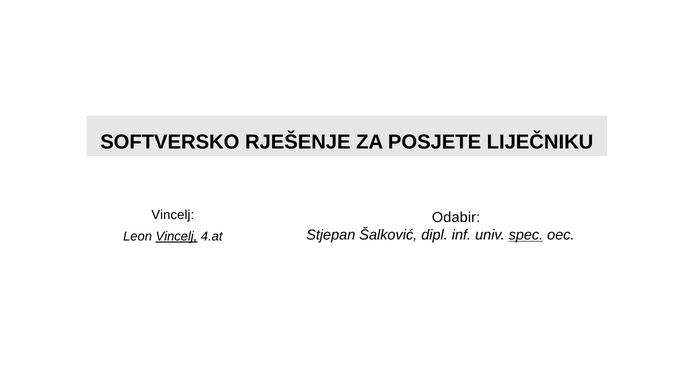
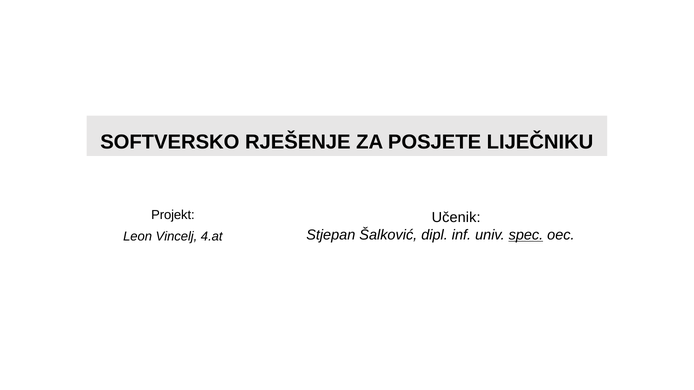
Vincelj at (173, 215): Vincelj -> Projekt
Odabir: Odabir -> Učenik
Vincelj at (176, 237) underline: present -> none
